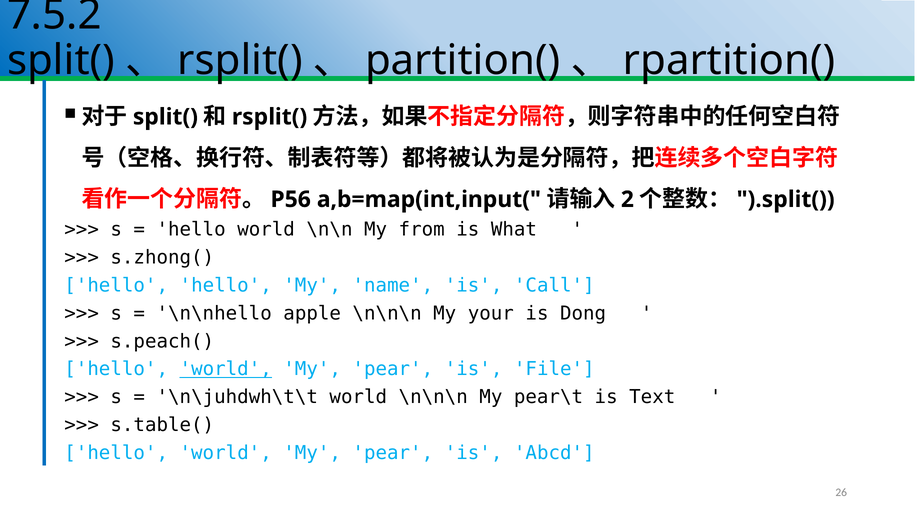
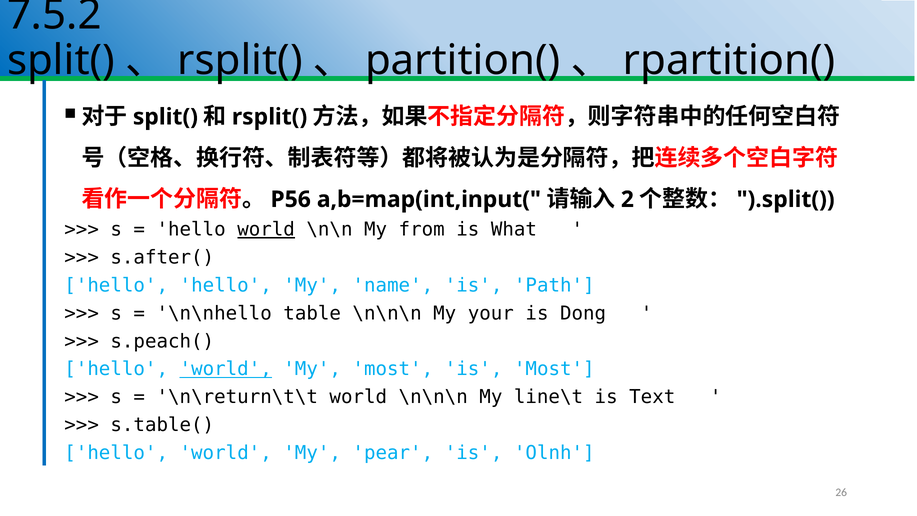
world at (266, 229) underline: none -> present
s.zhong(: s.zhong( -> s.after(
Call: Call -> Path
apple: apple -> table
pear at (393, 369): pear -> most
is File: File -> Most
\n\juhdwh\t\t: \n\juhdwh\t\t -> \n\return\t\t
pear\t: pear\t -> line\t
Abcd: Abcd -> Olnh
